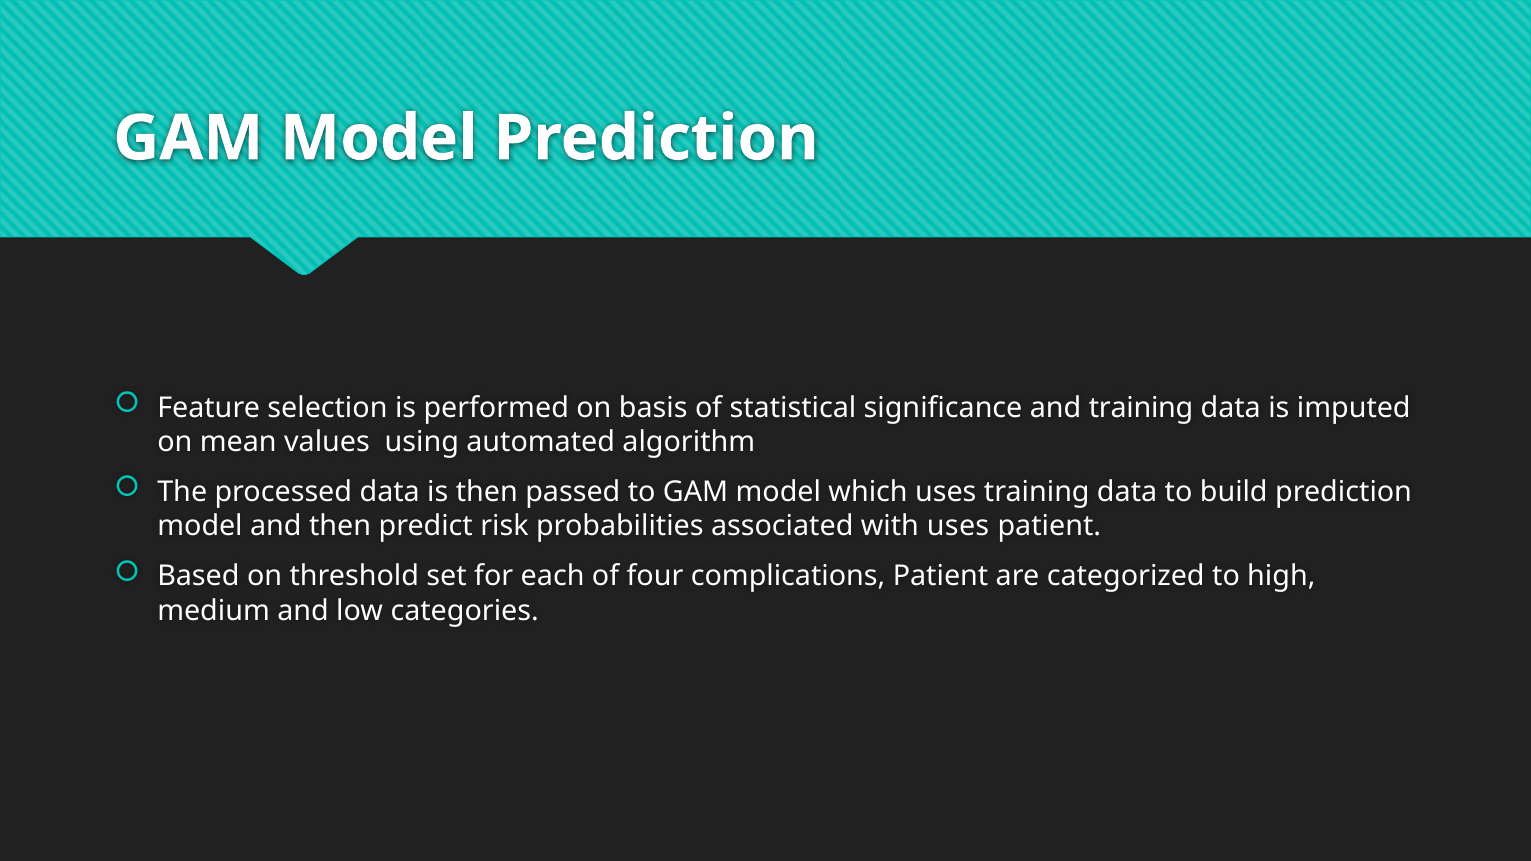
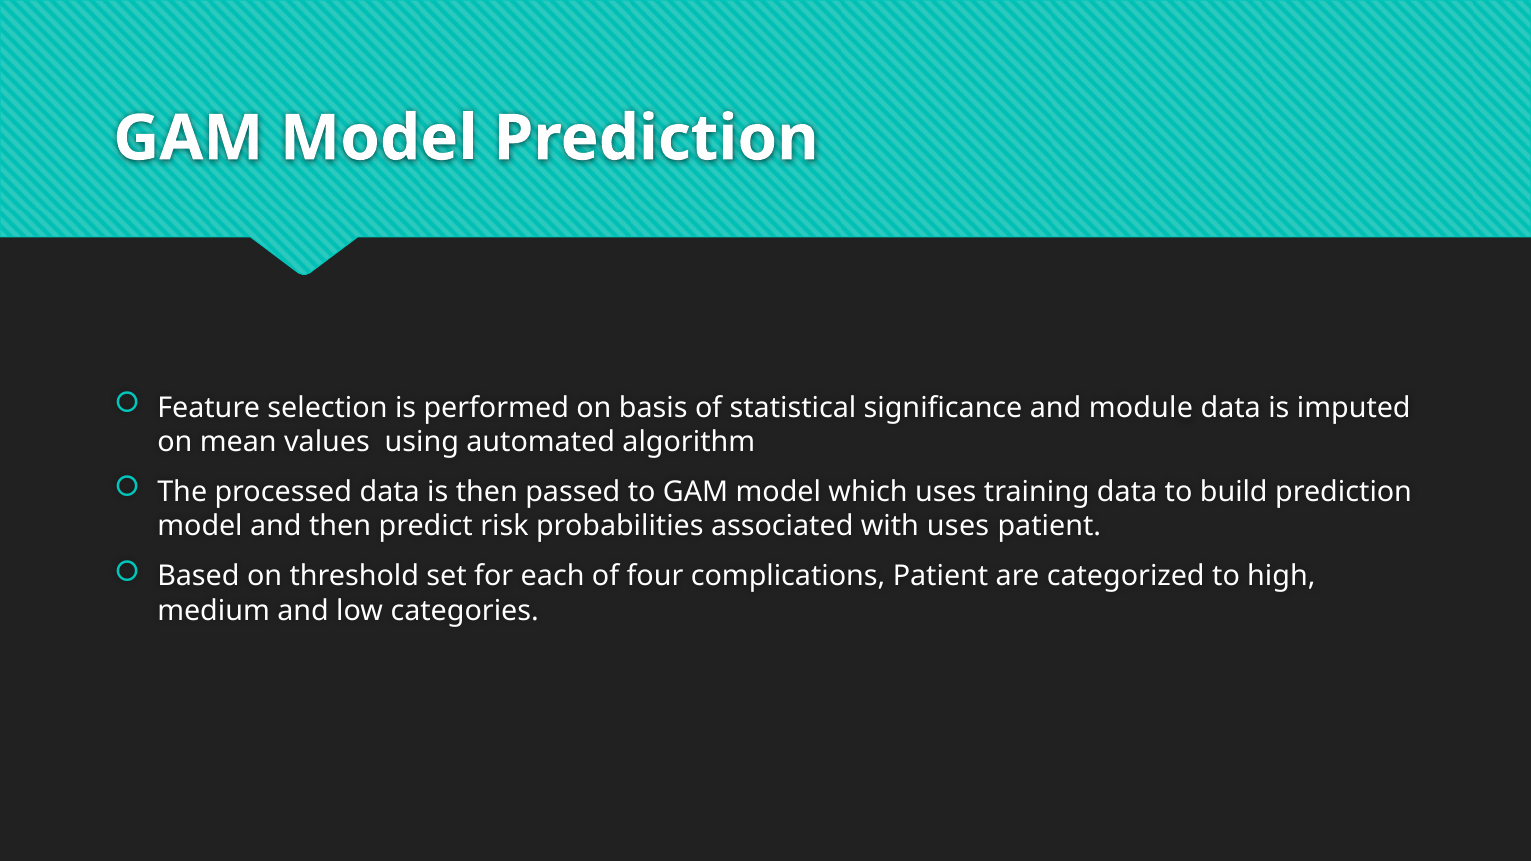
and training: training -> module
